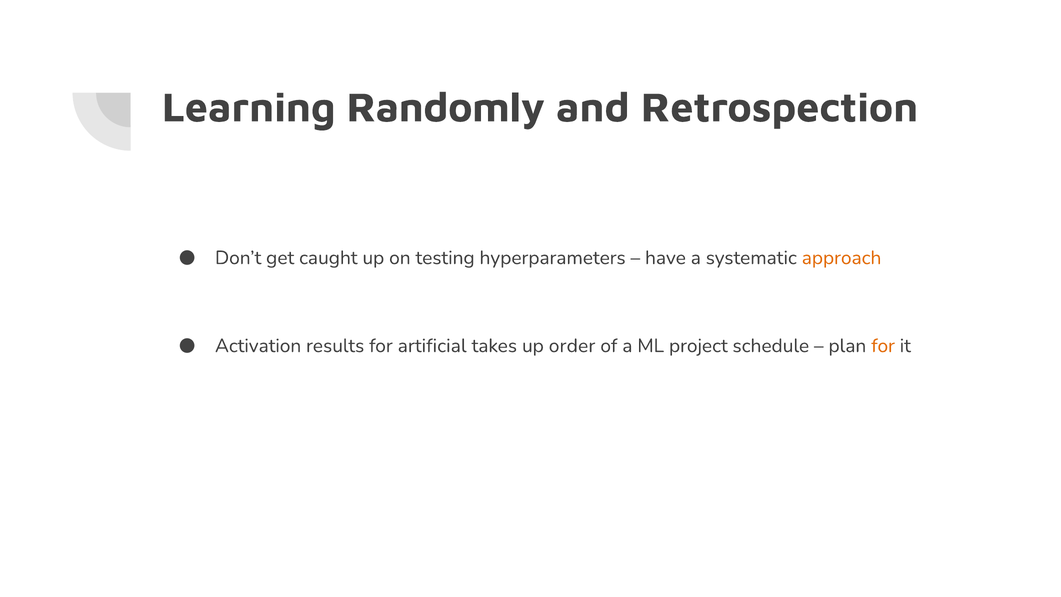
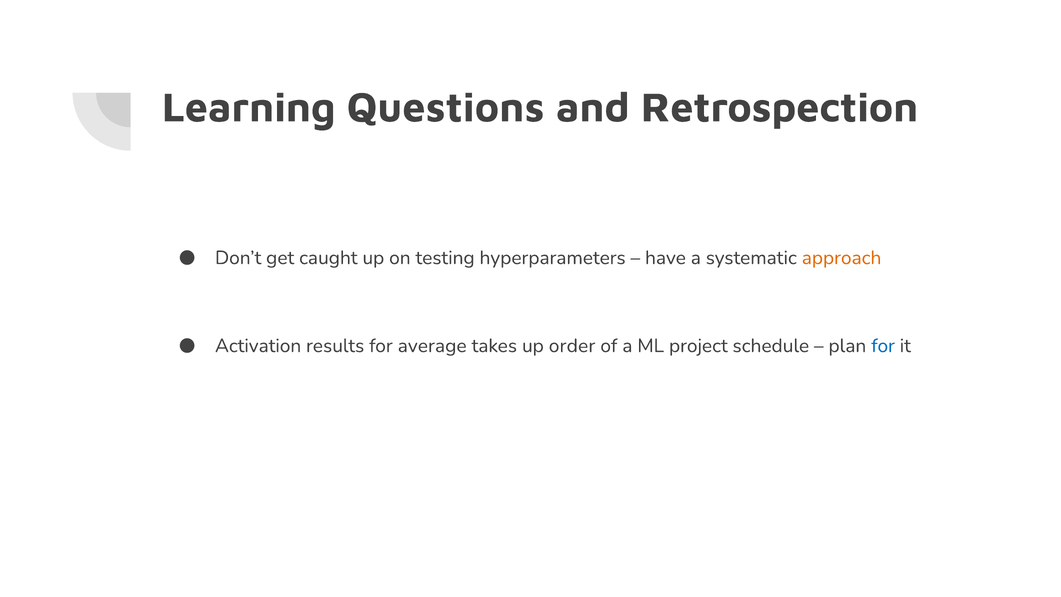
Randomly: Randomly -> Questions
artificial: artificial -> average
for at (883, 346) colour: orange -> blue
